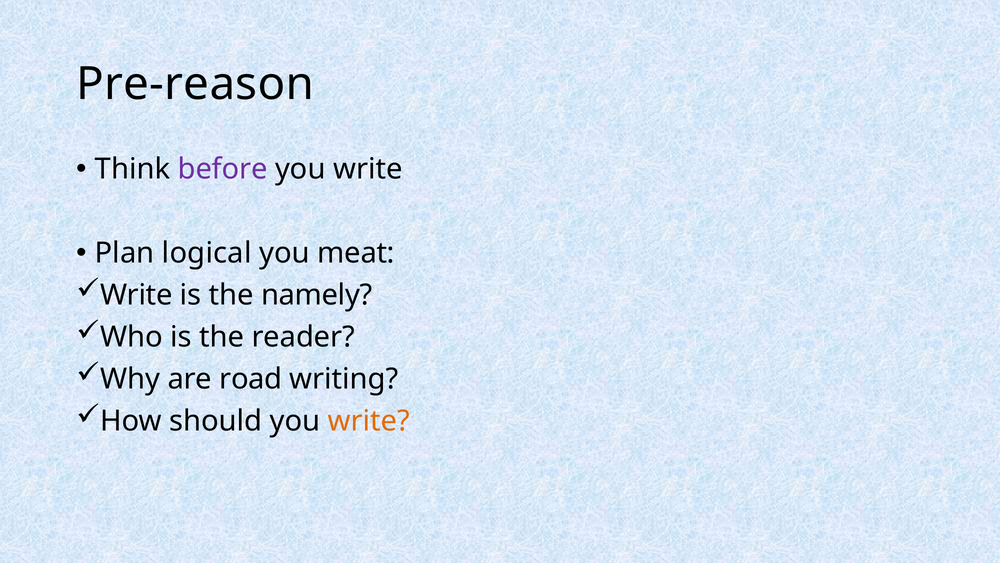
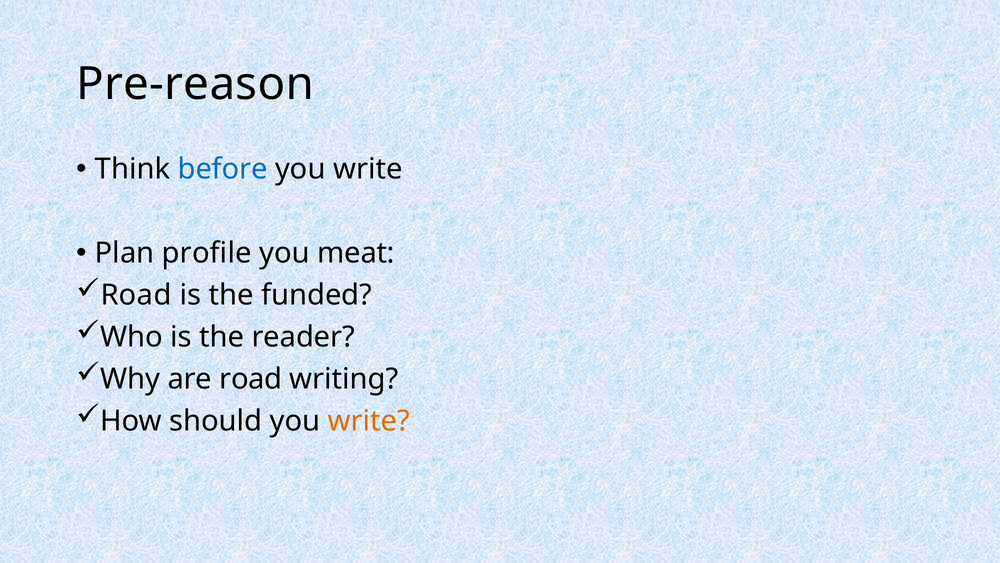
before colour: purple -> blue
logical: logical -> profile
Write at (136, 295): Write -> Road
namely: namely -> funded
